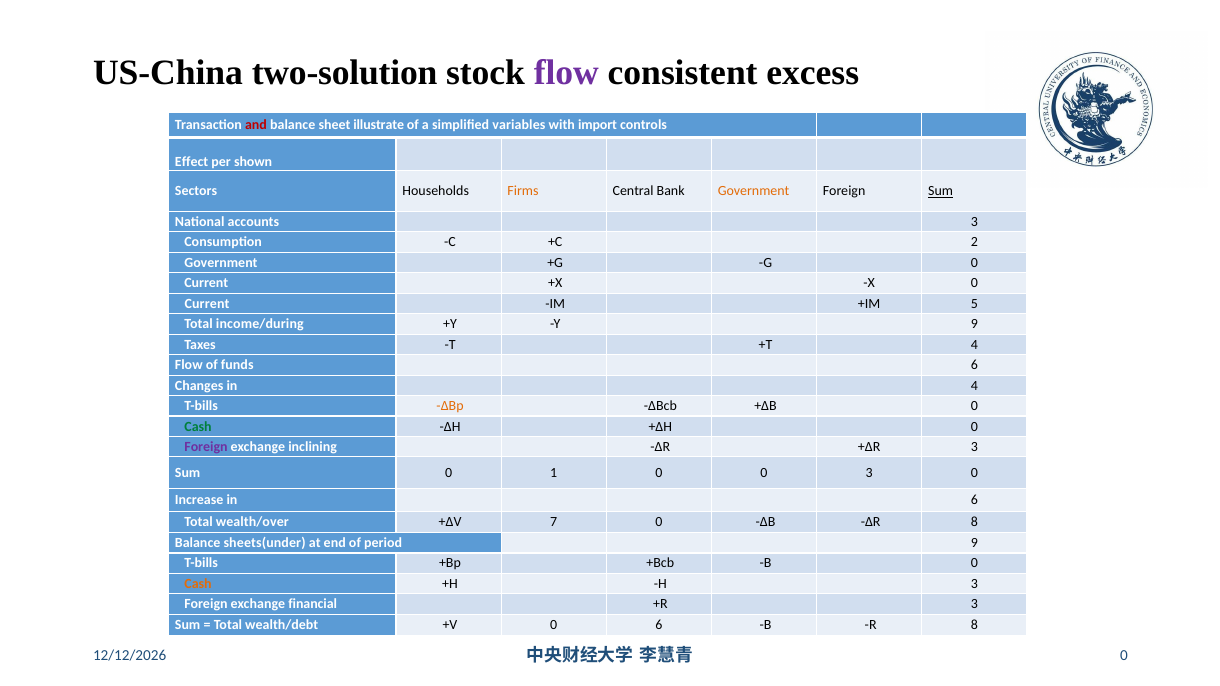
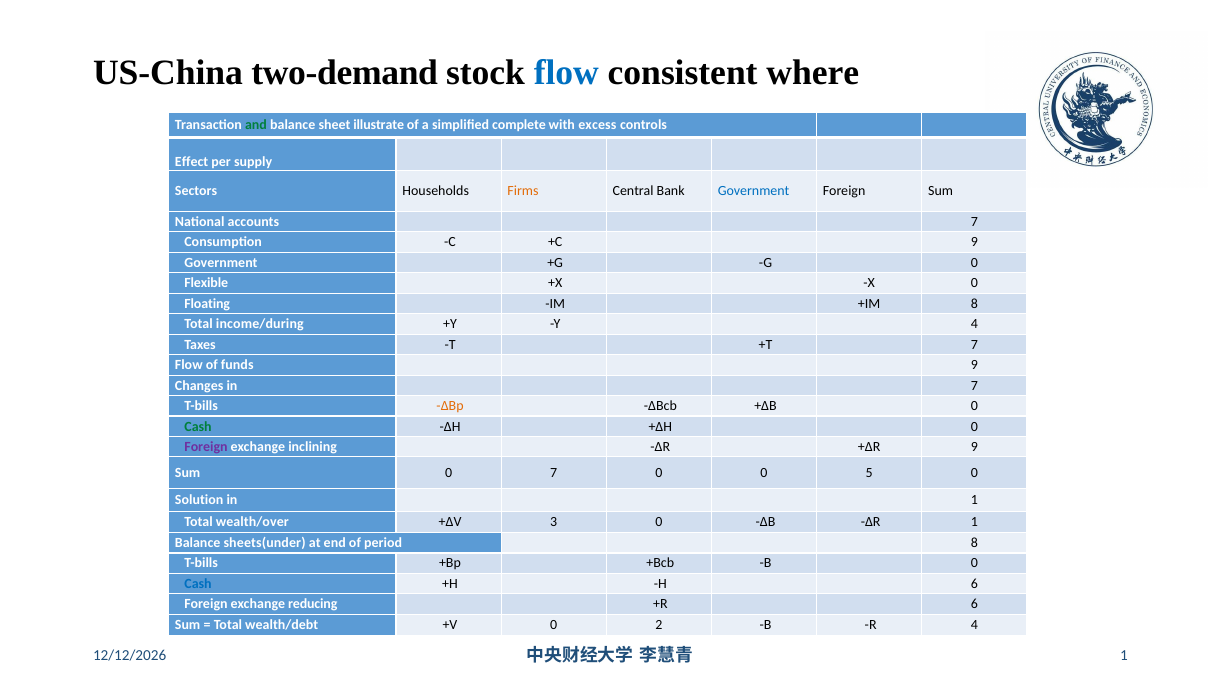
two-solution: two-solution -> two-demand
flow at (566, 72) colour: purple -> blue
excess: excess -> where
and colour: red -> green
variables: variables -> complete
import: import -> excess
shown: shown -> supply
Government at (754, 191) colour: orange -> blue
Sum at (941, 191) underline: present -> none
accounts 3: 3 -> 7
+C 2: 2 -> 9
Current at (206, 283): Current -> Flexible
Current at (207, 304): Current -> Floating
+IM 5: 5 -> 8
Y 9: 9 -> 4
+T 4: 4 -> 7
funds 6: 6 -> 9
in 4: 4 -> 7
+ΔR 3: 3 -> 9
0 1: 1 -> 7
0 3: 3 -> 5
Increase: Increase -> Solution
in 6: 6 -> 1
7: 7 -> 3
ΔR 8: 8 -> 1
period 9: 9 -> 8
Cash at (198, 584) colour: orange -> blue
H 3: 3 -> 6
financial: financial -> reducing
+R 3: 3 -> 6
0 6: 6 -> 2
R 8: 8 -> 4
0 at (1124, 655): 0 -> 1
